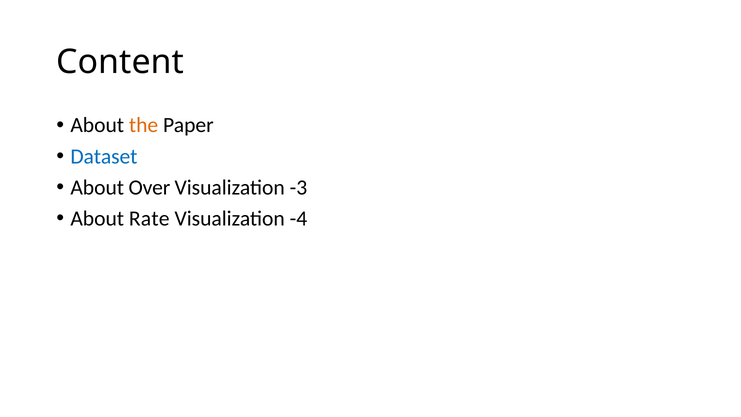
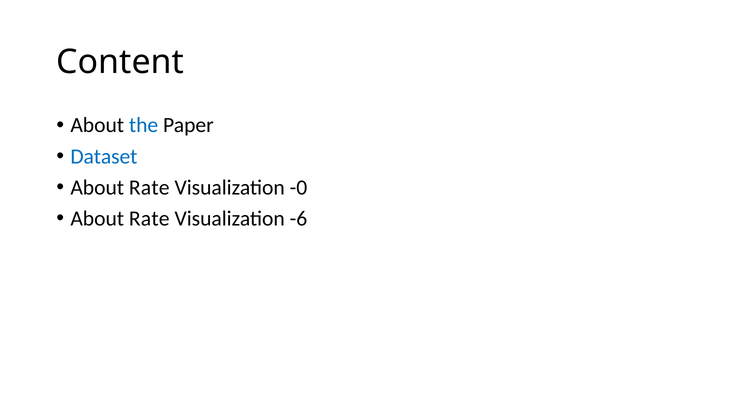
the colour: orange -> blue
Over at (149, 187): Over -> Rate
-3: -3 -> -0
-4: -4 -> -6
